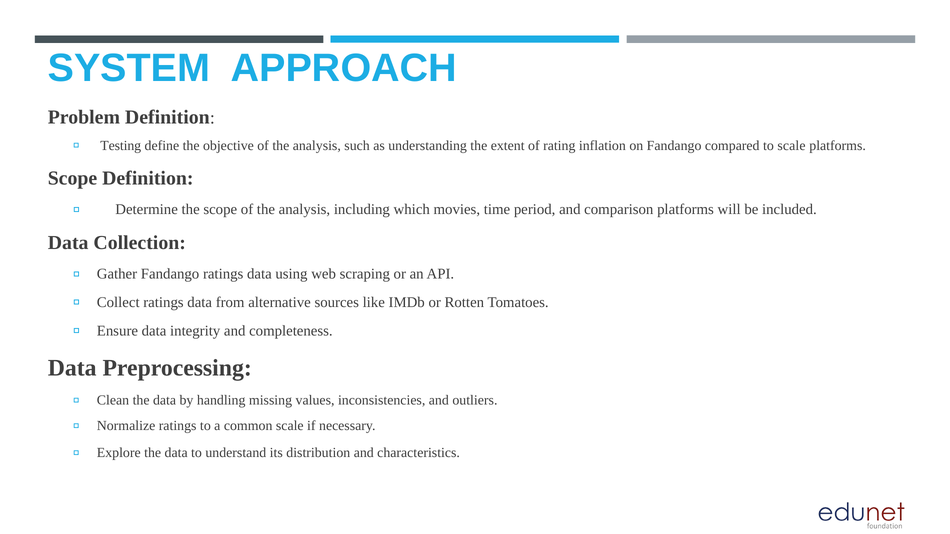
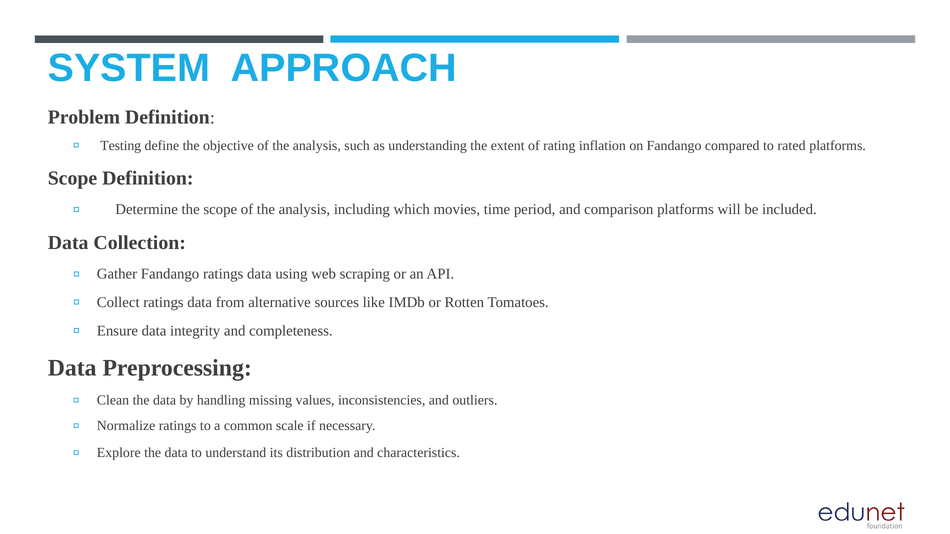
to scale: scale -> rated
